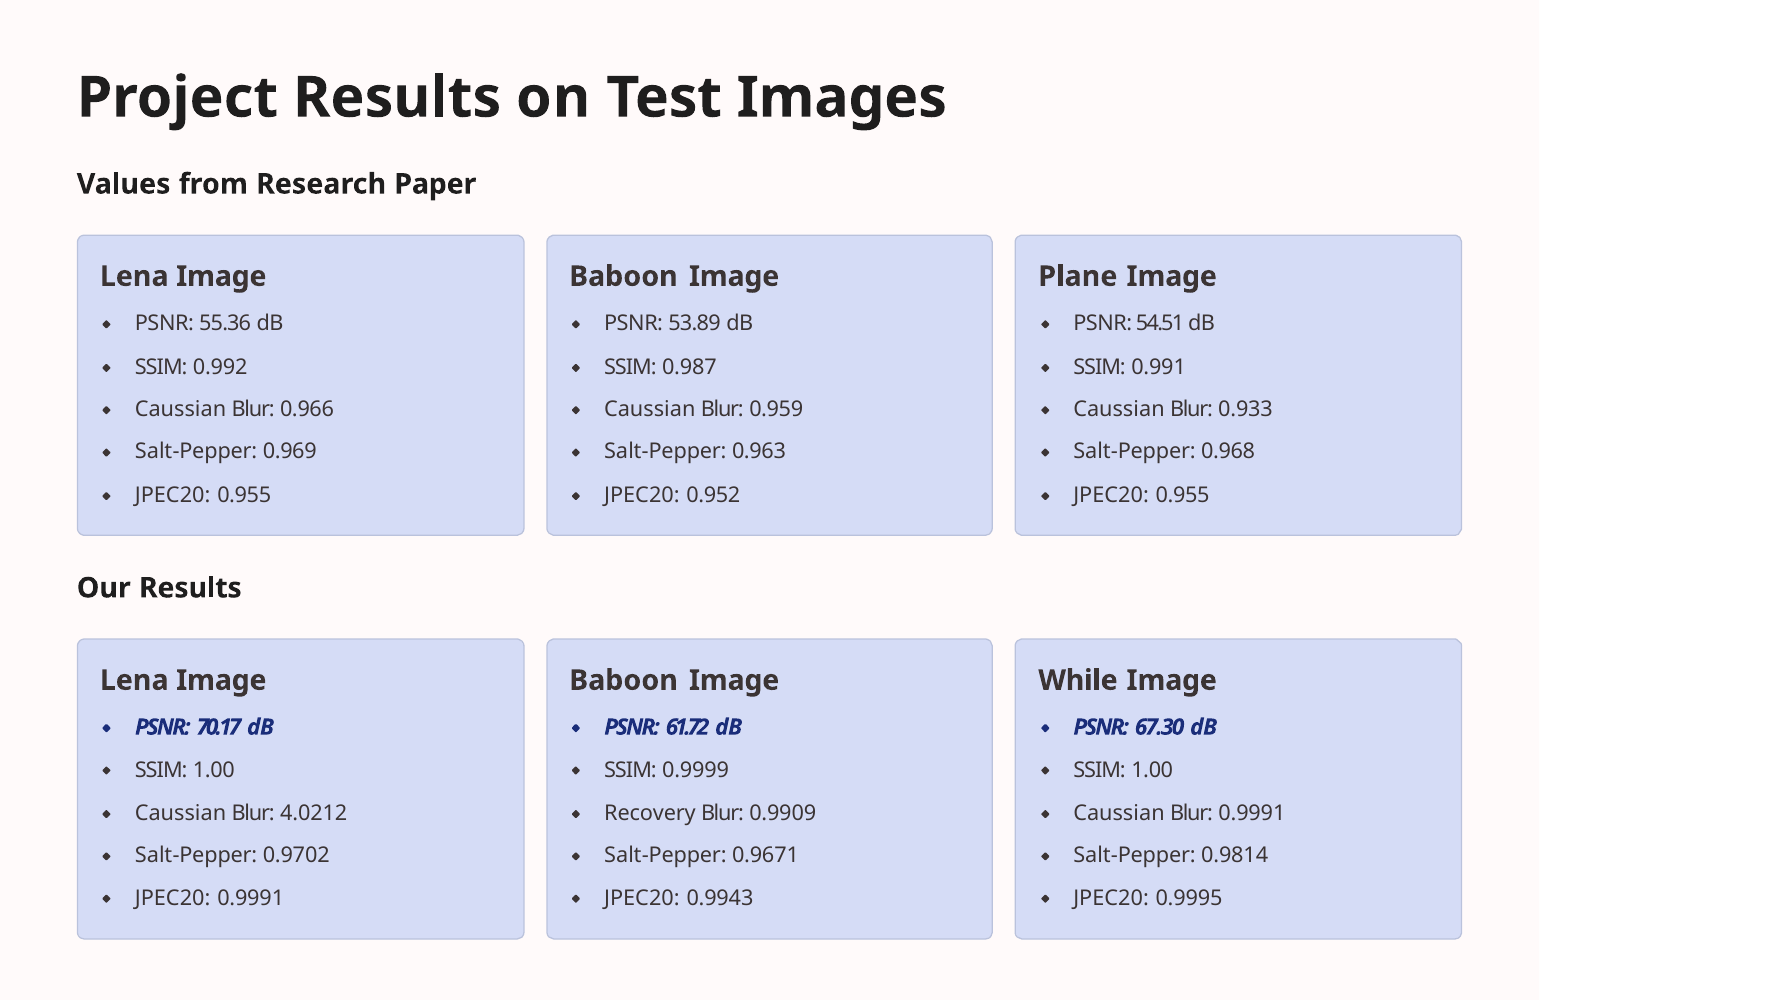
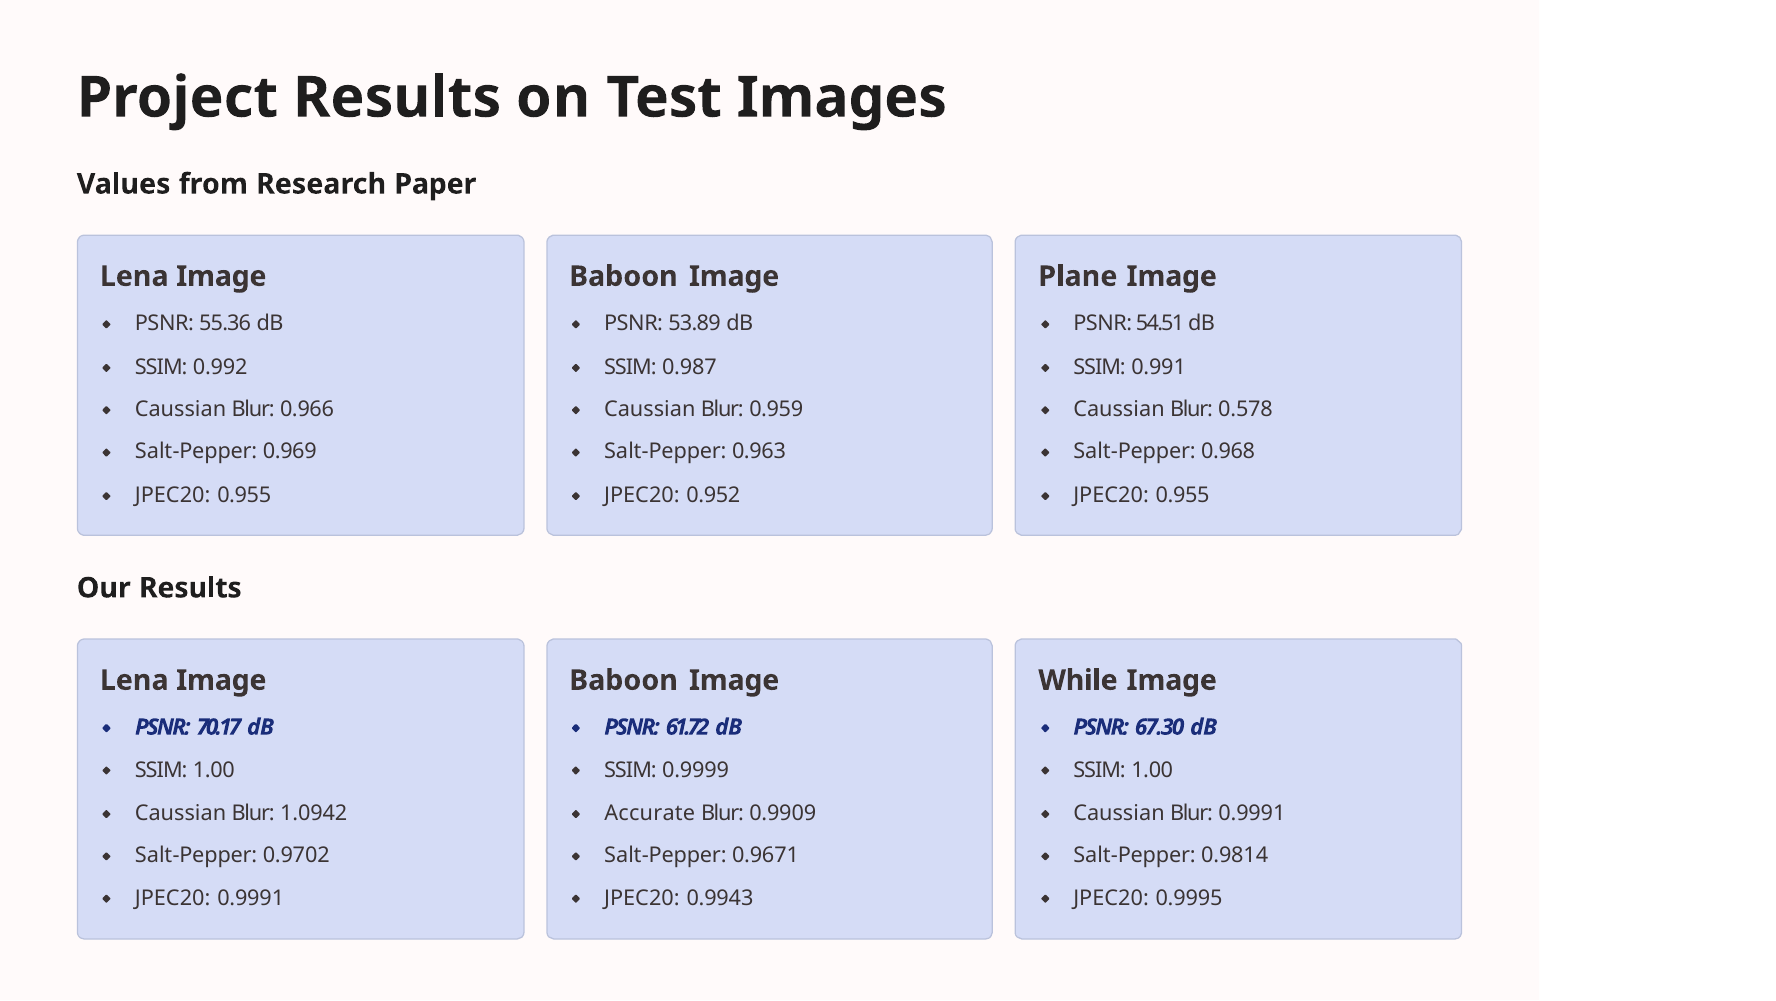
0.933: 0.933 -> 0.578
4.0212: 4.0212 -> 1.0942
Recovery: Recovery -> Accurate
